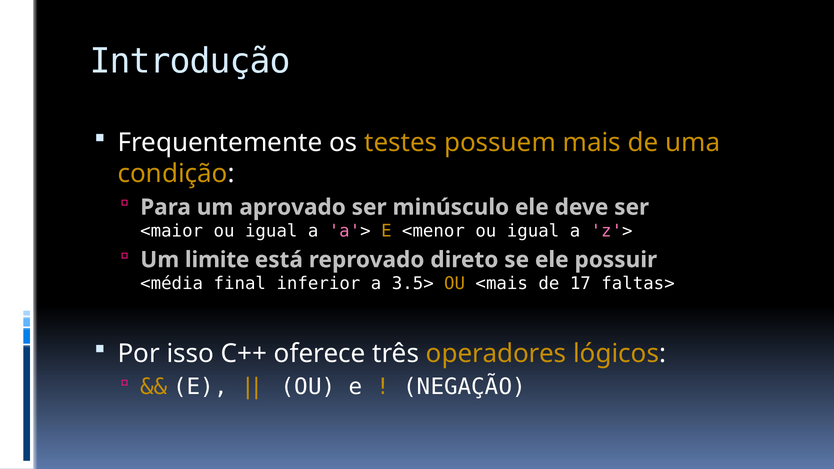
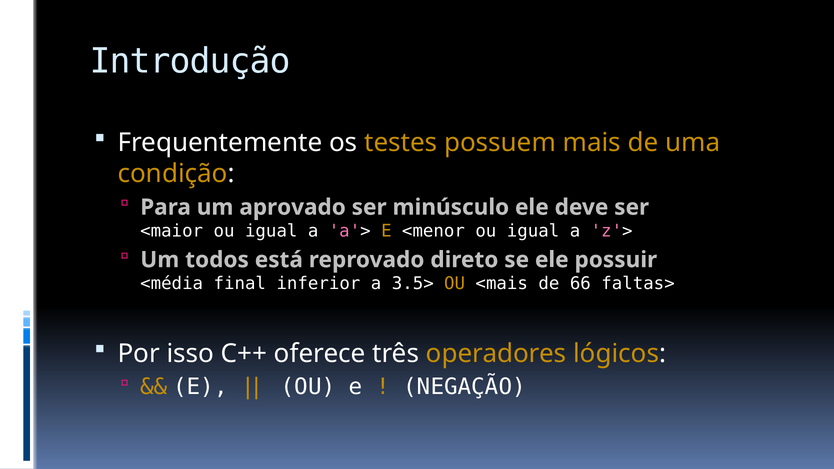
limite: limite -> todos
17: 17 -> 66
